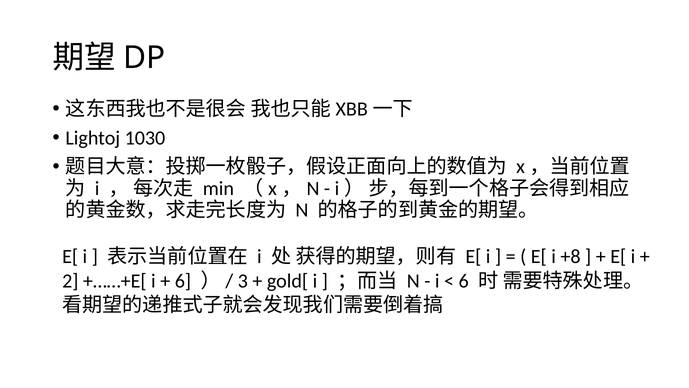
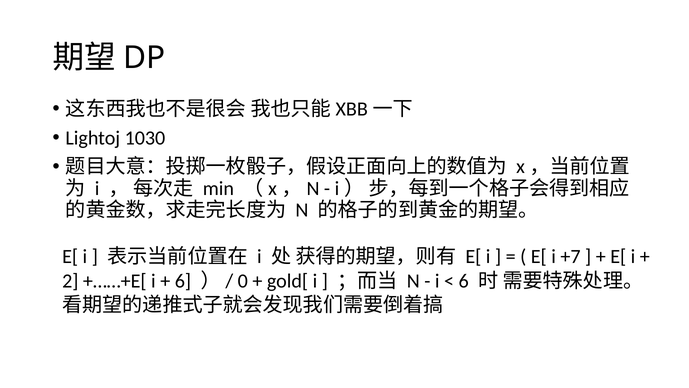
+8: +8 -> +7
3: 3 -> 0
